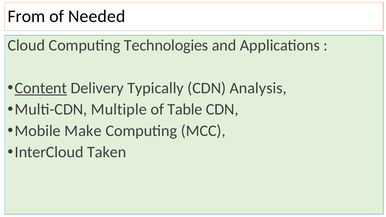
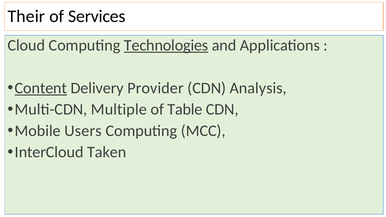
From: From -> Their
Needed: Needed -> Services
Technologies underline: none -> present
Typically: Typically -> Provider
Make: Make -> Users
